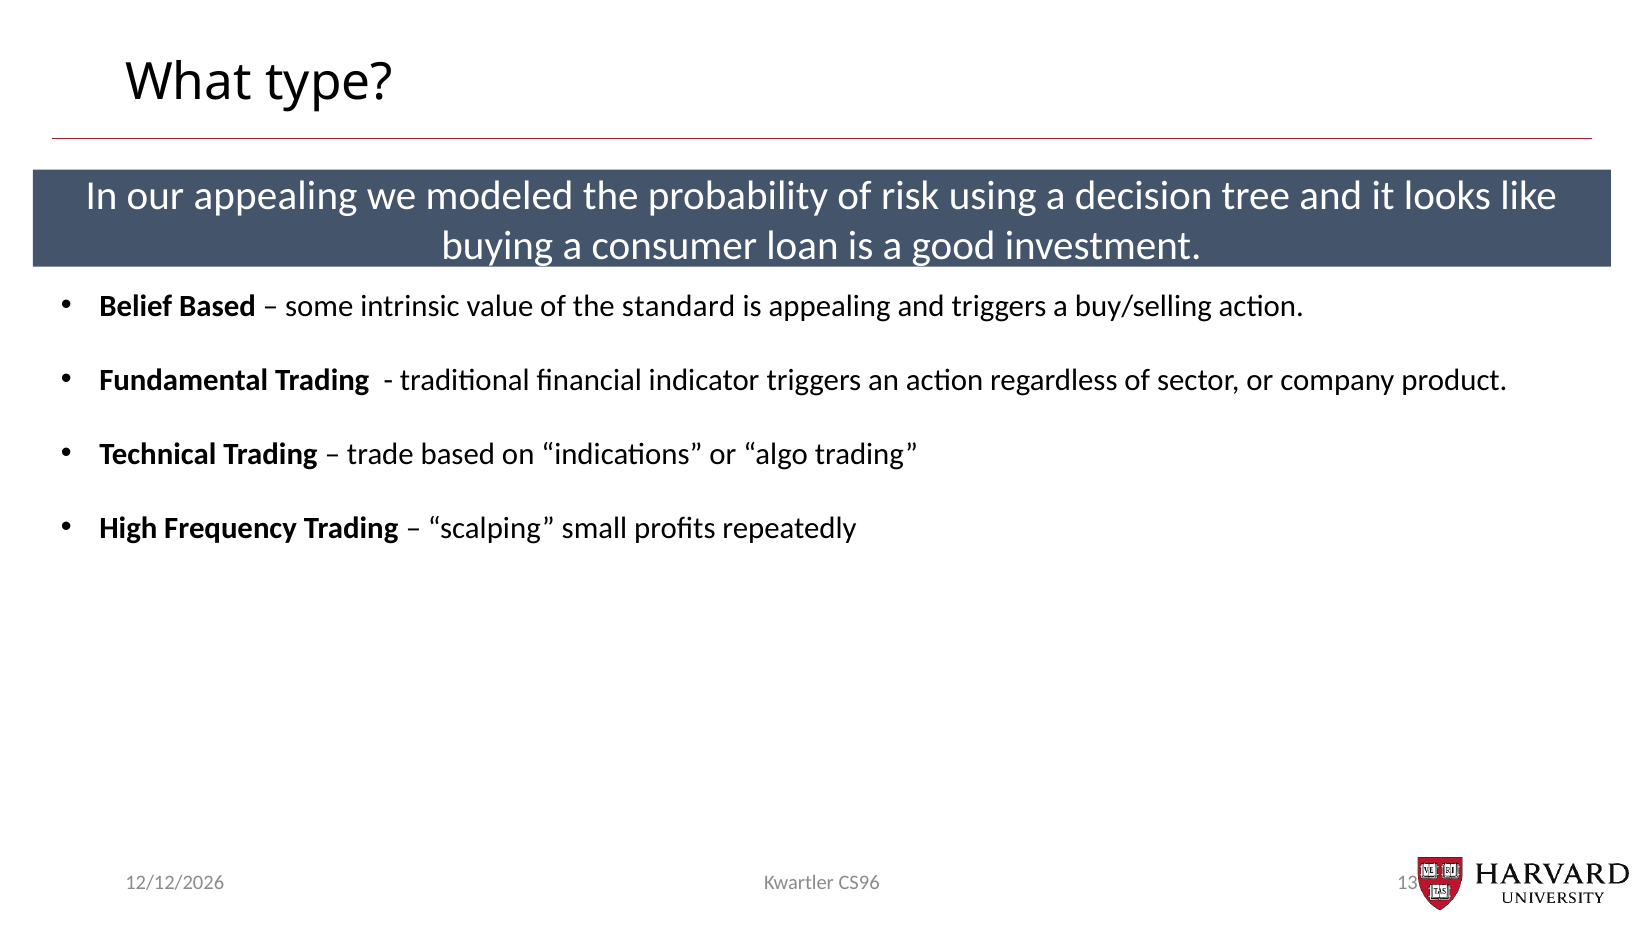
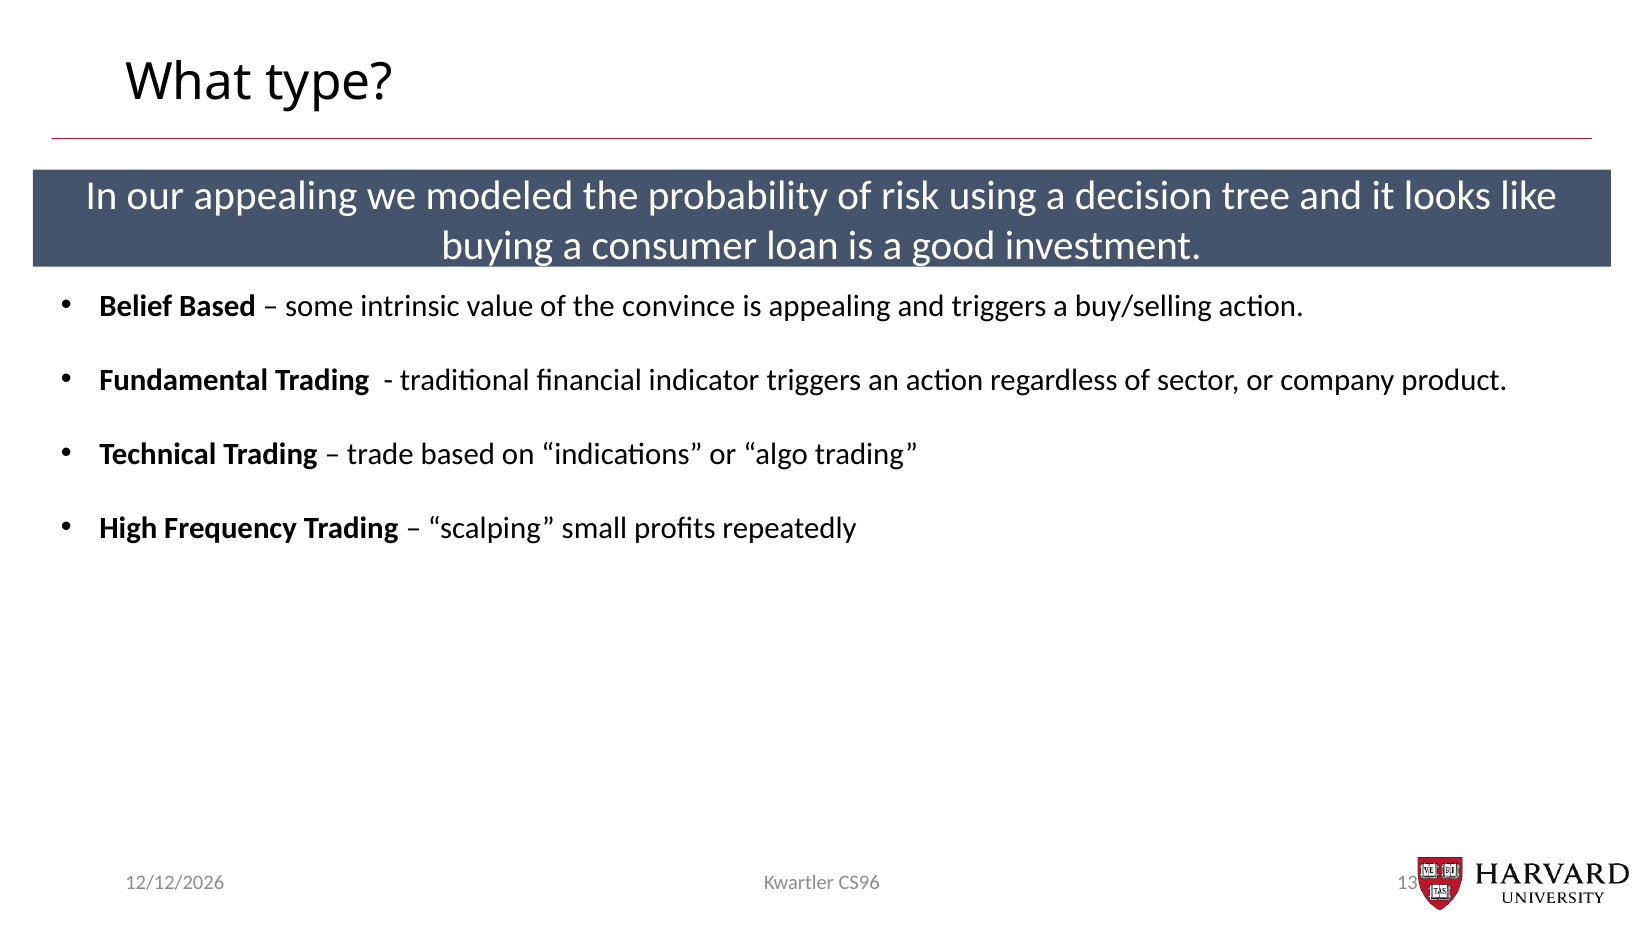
standard: standard -> convince
